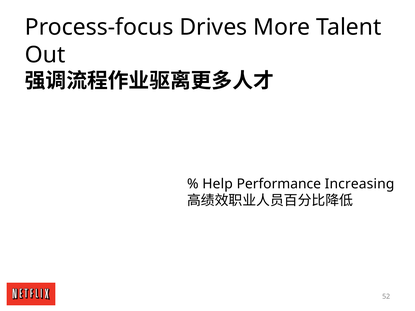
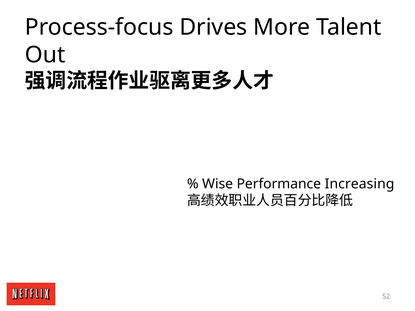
Help: Help -> Wise
